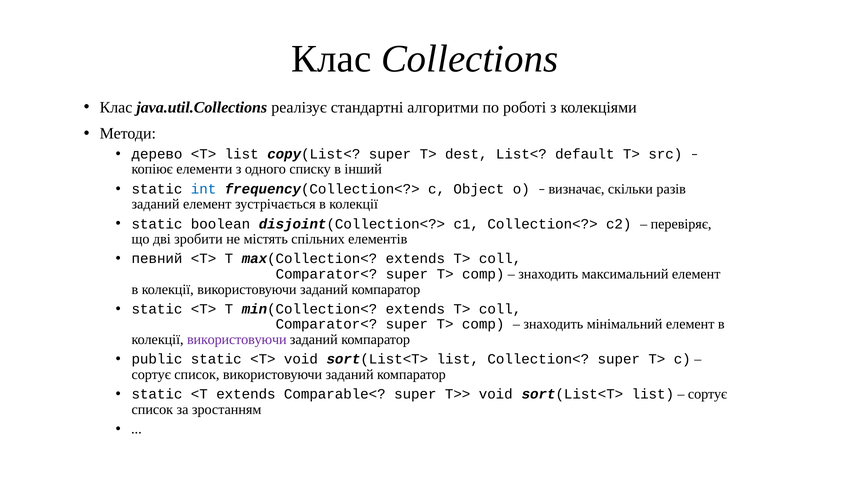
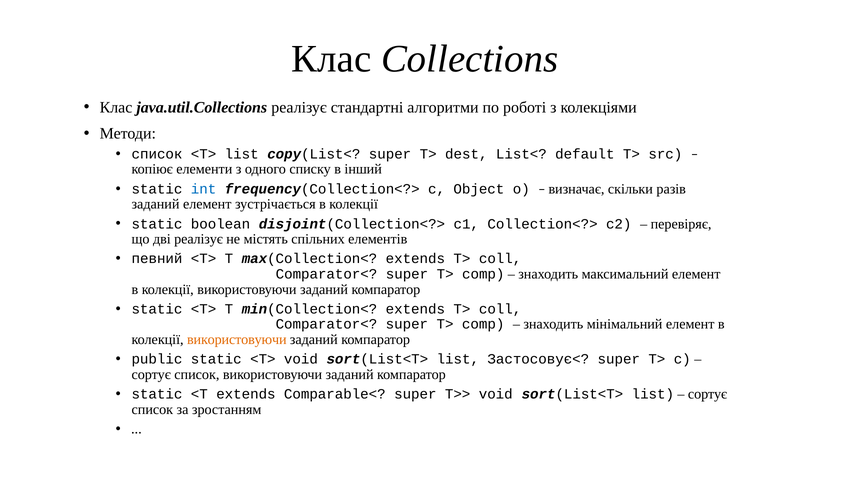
дерево at (157, 154): дерево -> список
дві зробити: зробити -> реалізує
використовуючи at (237, 340) colour: purple -> orange
Collection<: Collection< -> Застосовує<
